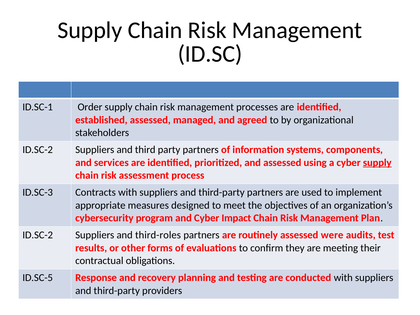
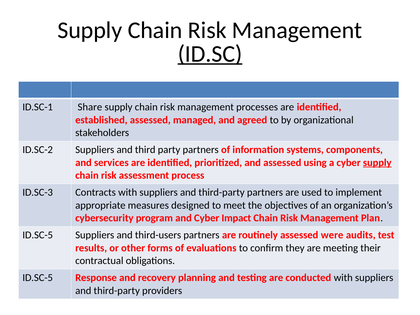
ID.SC underline: none -> present
Order: Order -> Share
ID.SC-2 at (38, 235): ID.SC-2 -> ID.SC-5
third-roles: third-roles -> third-users
